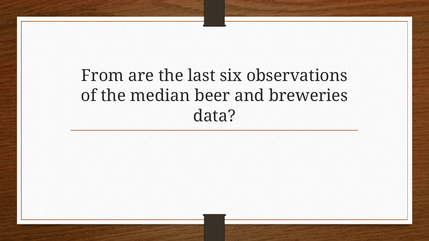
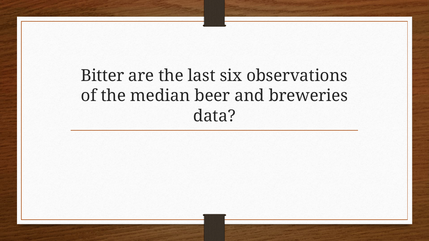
From: From -> Bitter
